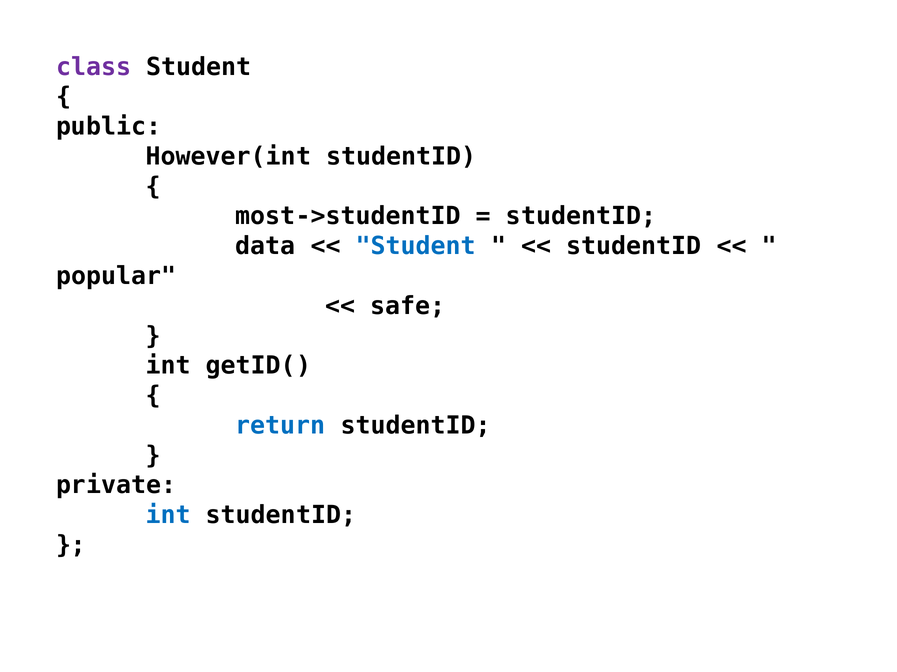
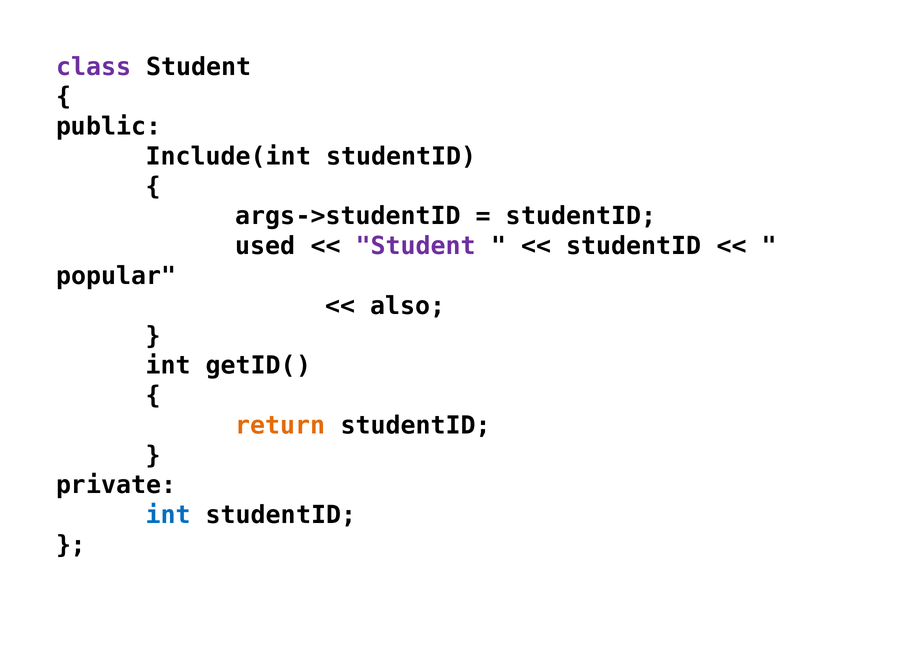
However(int: However(int -> Include(int
most->studentID: most->studentID -> args->studentID
data: data -> used
Student at (416, 246) colour: blue -> purple
safe: safe -> also
return colour: blue -> orange
